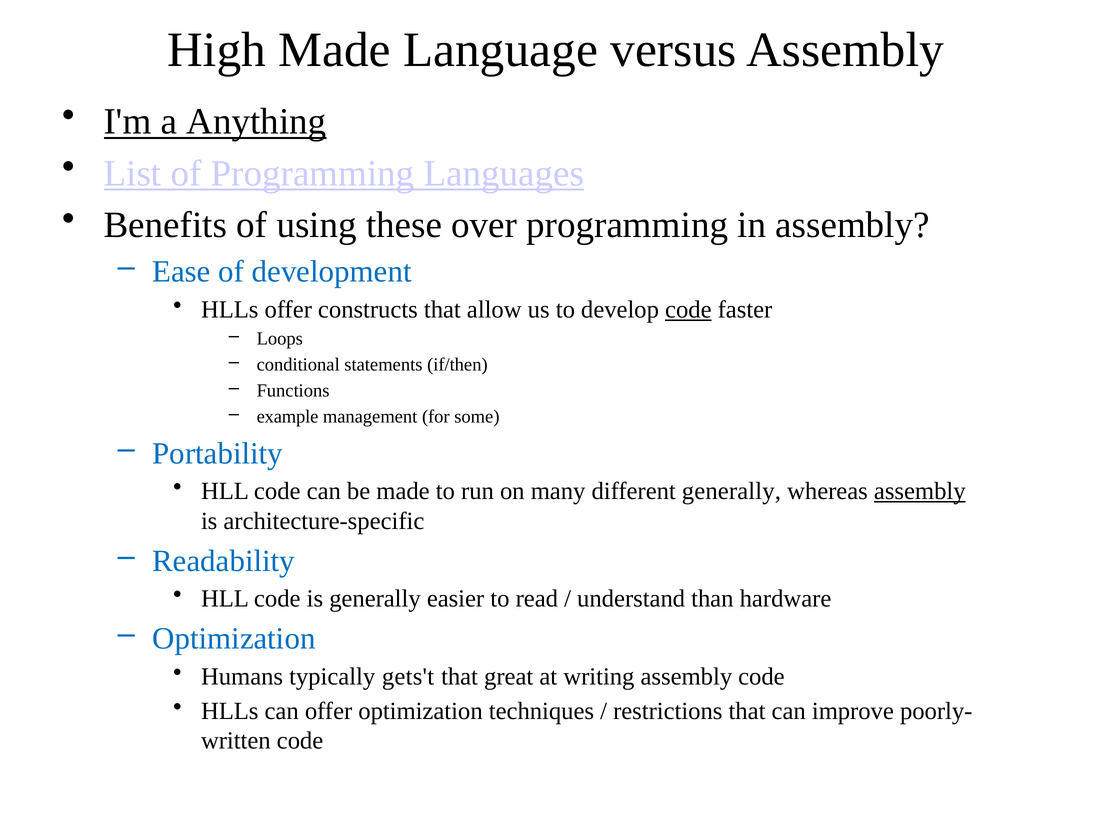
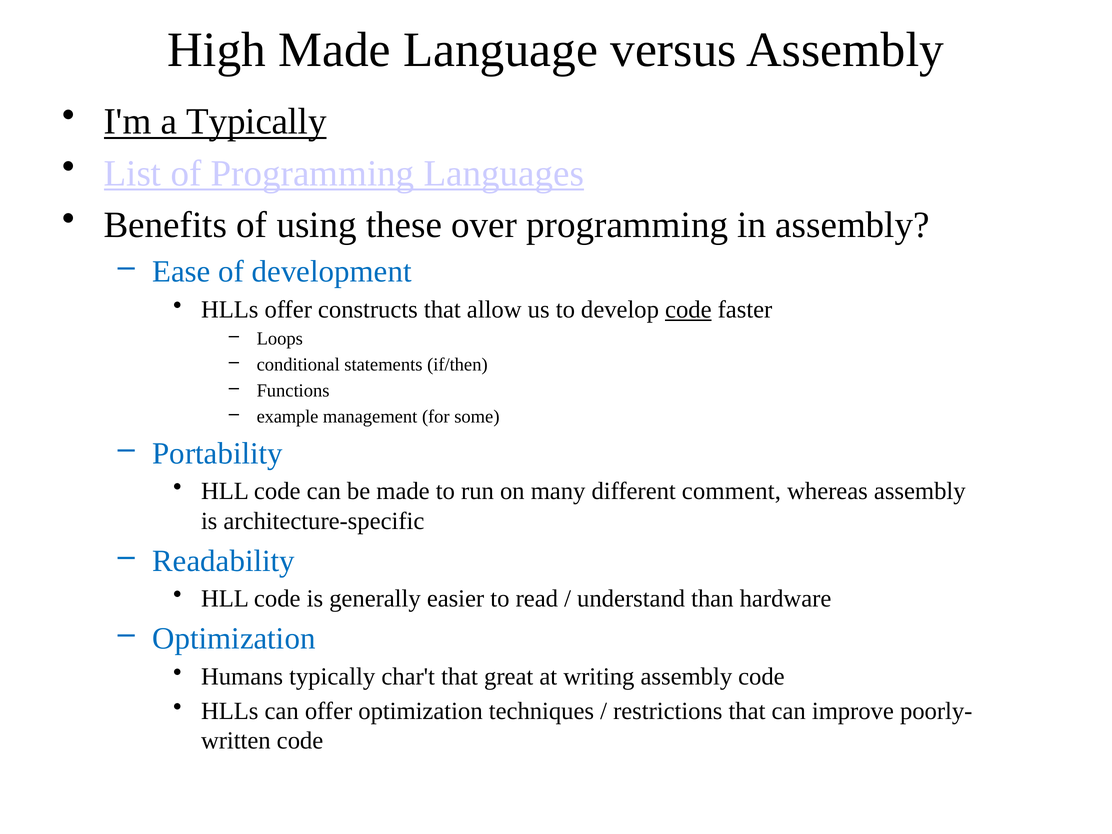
a Anything: Anything -> Typically
different generally: generally -> comment
assembly at (920, 491) underline: present -> none
gets't: gets't -> char't
